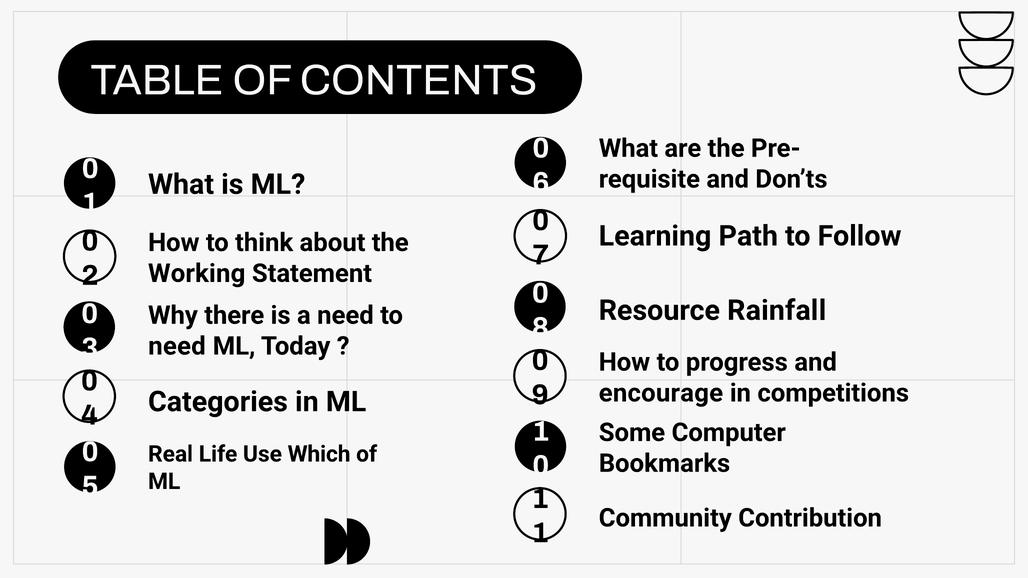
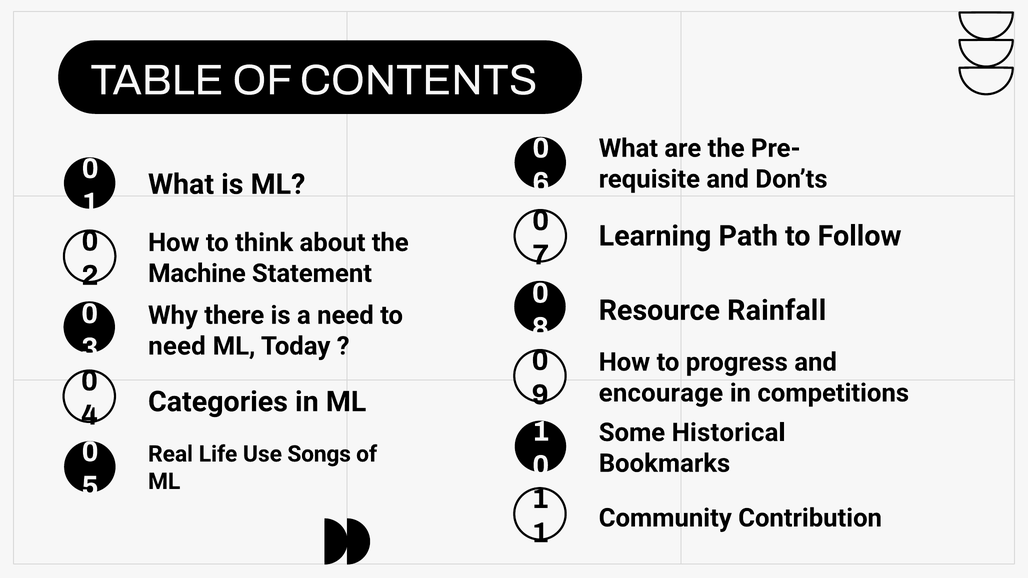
Working: Working -> Machine
Computer: Computer -> Historical
Which: Which -> Songs
